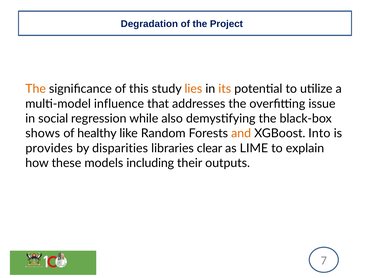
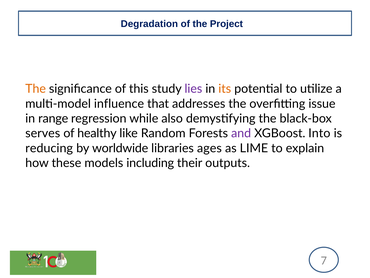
lies colour: orange -> purple
social: social -> range
shows: shows -> serves
and colour: orange -> purple
provides: provides -> reducing
disparities: disparities -> worldwide
clear: clear -> ages
